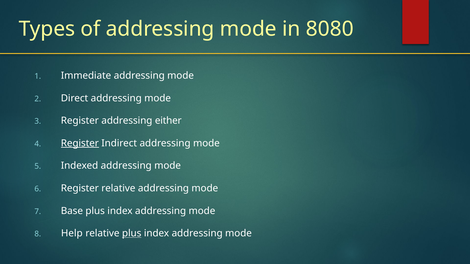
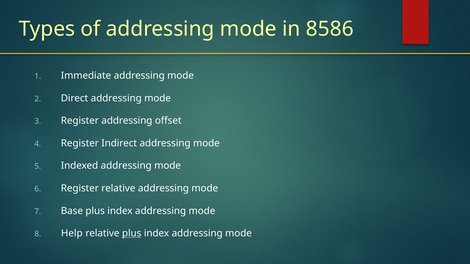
8080: 8080 -> 8586
either: either -> offset
Register at (80, 143) underline: present -> none
